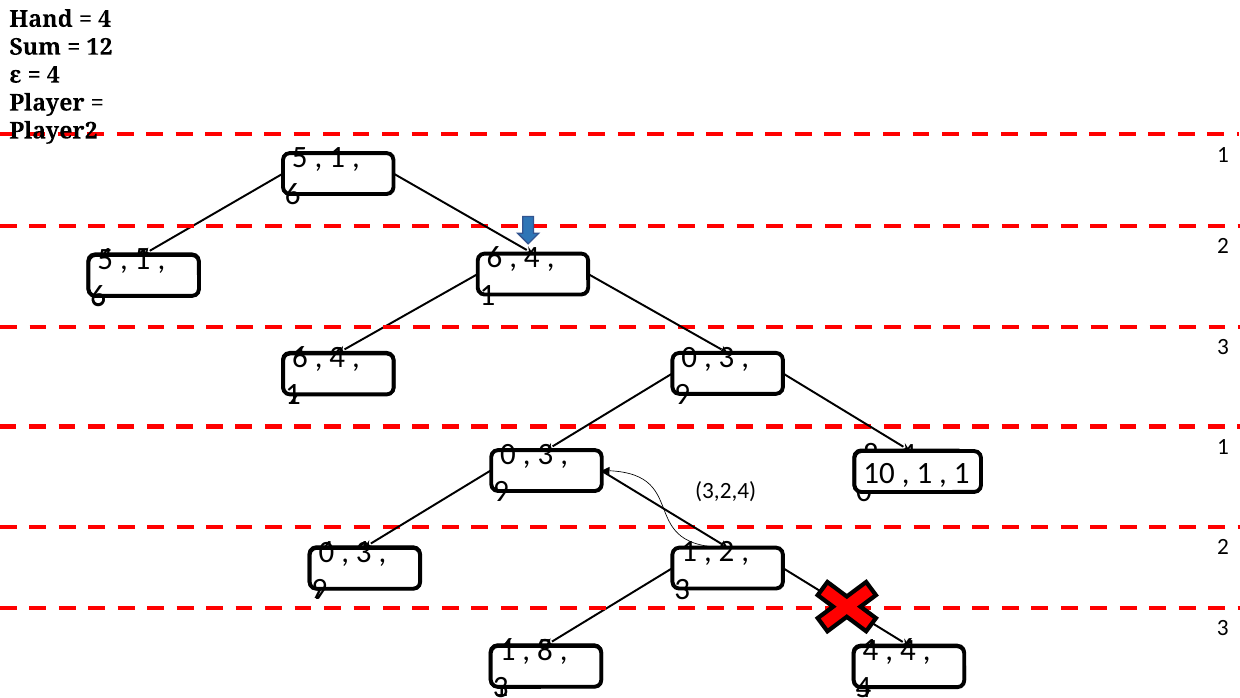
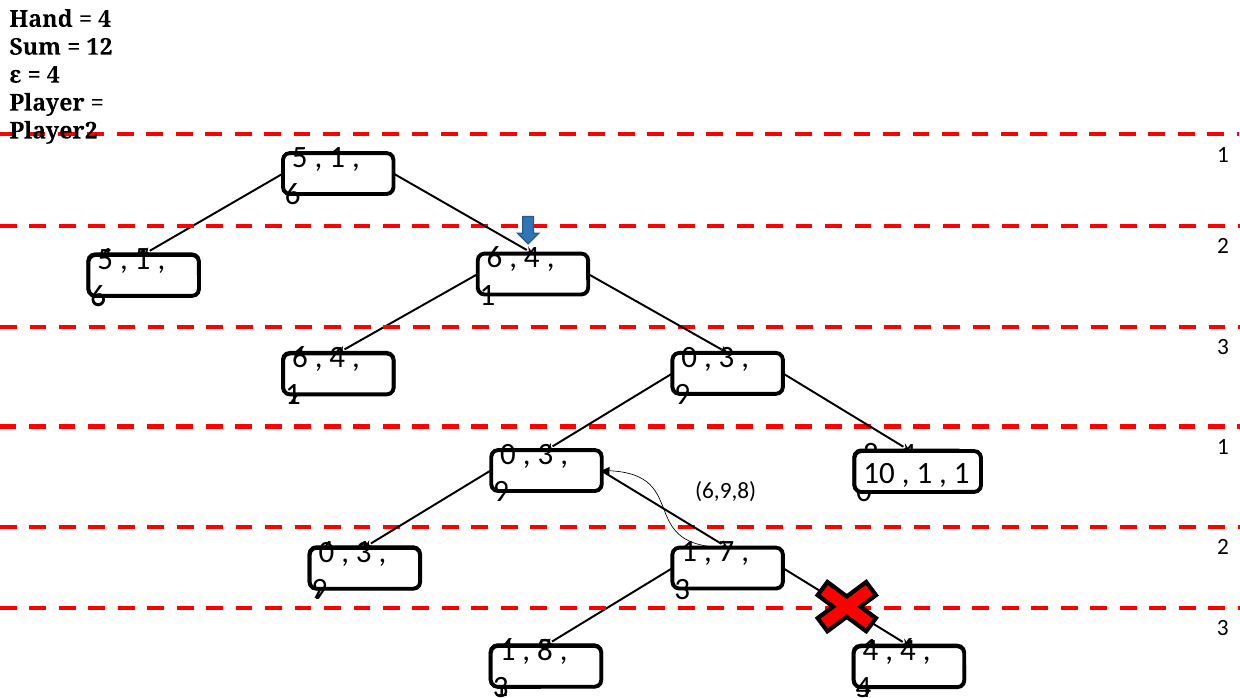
3,2,4: 3,2,4 -> 6,9,8
2 at (727, 551): 2 -> 7
